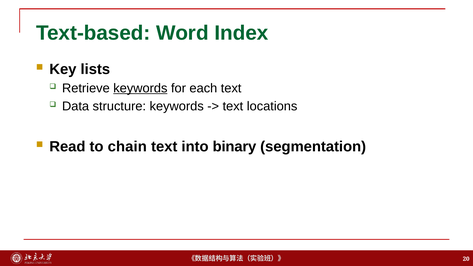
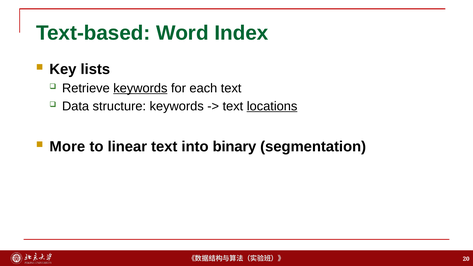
locations underline: none -> present
Read: Read -> More
chain: chain -> linear
